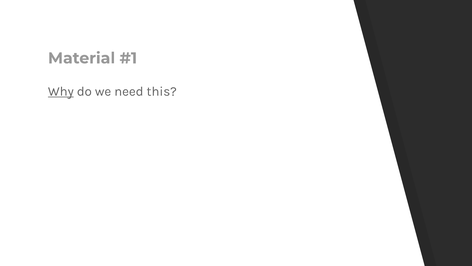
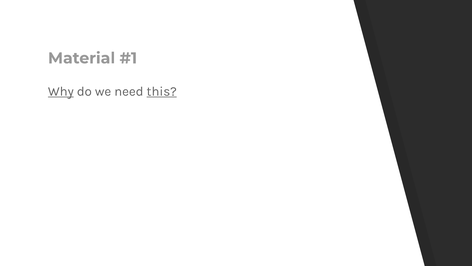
this underline: none -> present
